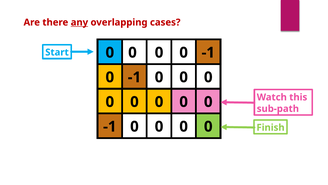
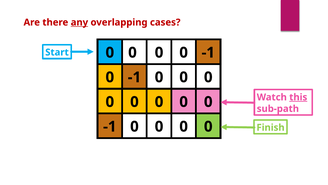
this underline: none -> present
